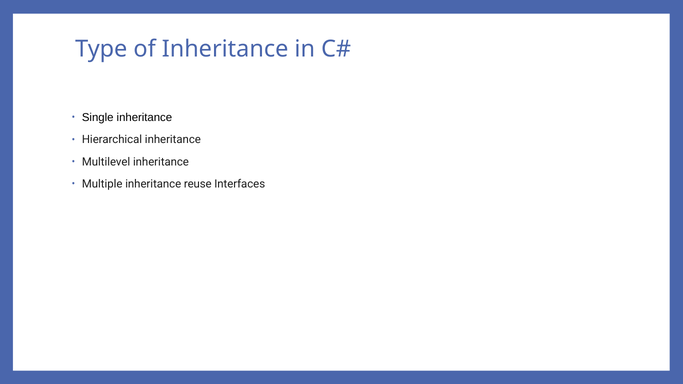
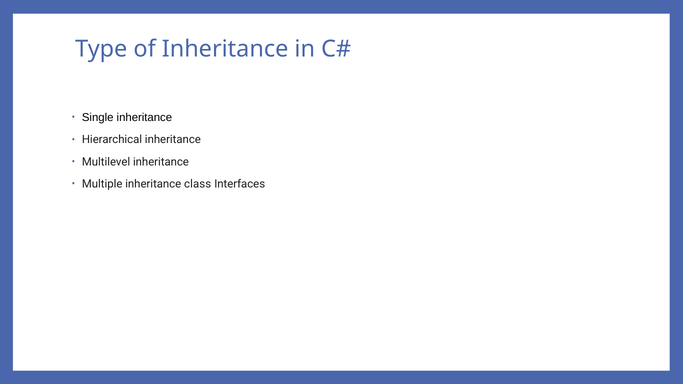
reuse: reuse -> class
